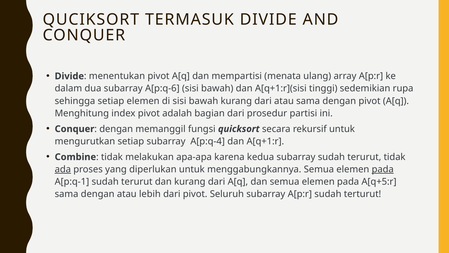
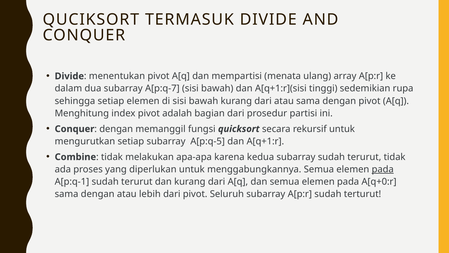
A[p:q-6: A[p:q-6 -> A[p:q-7
A[p:q-4: A[p:q-4 -> A[p:q-5
ada underline: present -> none
A[q+5:r: A[q+5:r -> A[q+0:r
